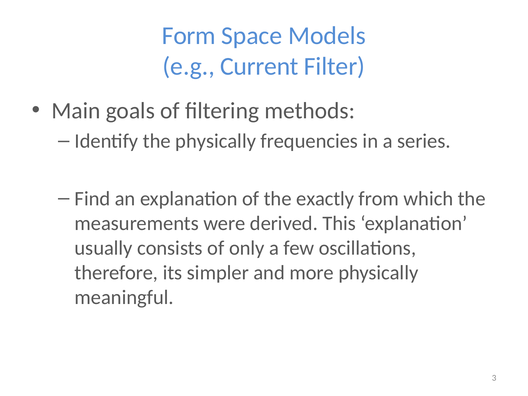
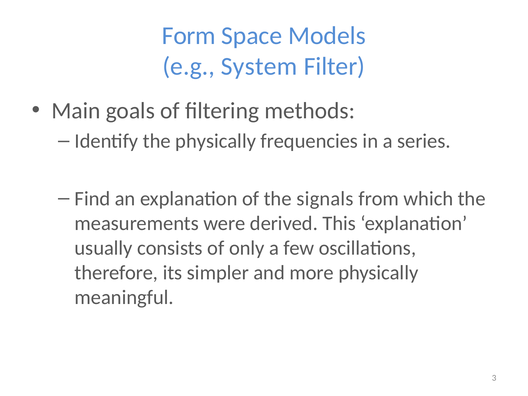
Current: Current -> System
exactly: exactly -> signals
